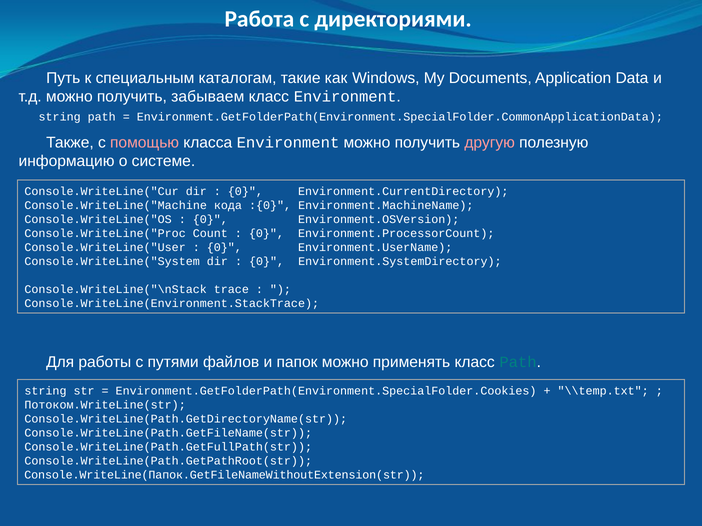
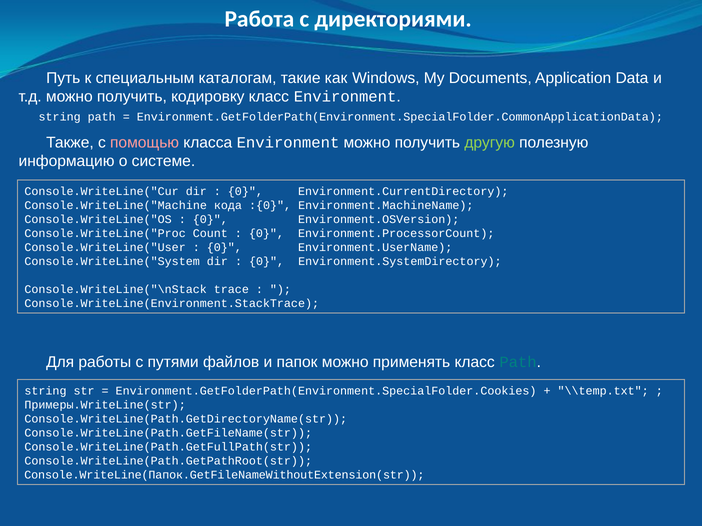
забываем: забываем -> кодировку
другую colour: pink -> light green
Потоком.WriteLine(str: Потоком.WriteLine(str -> Примеры.WriteLine(str
